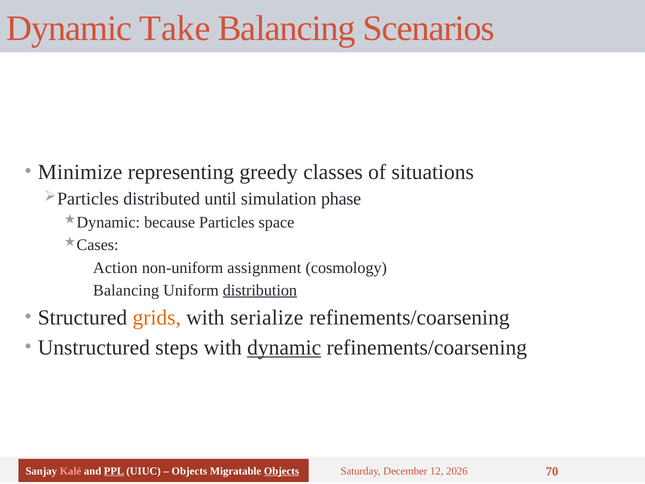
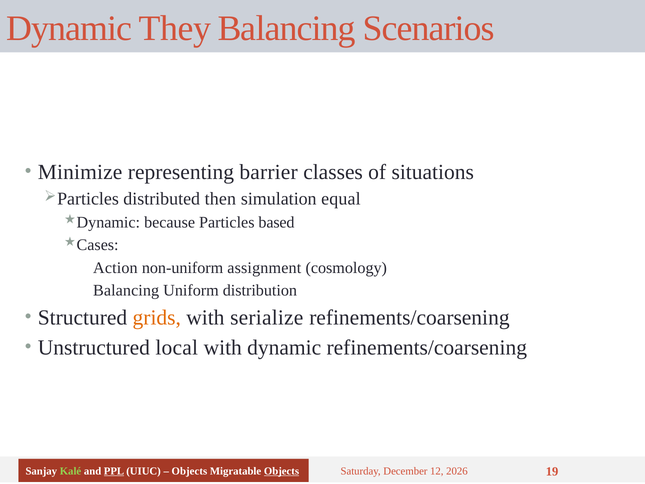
Take: Take -> They
greedy: greedy -> barrier
until: until -> then
phase: phase -> equal
space: space -> based
distribution underline: present -> none
steps: steps -> local
dynamic at (284, 347) underline: present -> none
Kalé colour: pink -> light green
70: 70 -> 19
